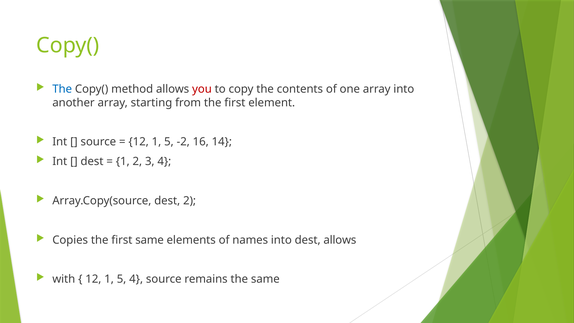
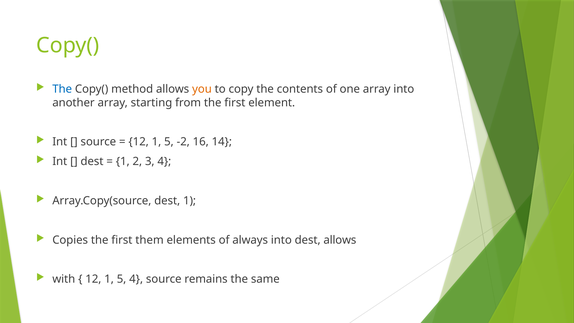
you colour: red -> orange
dest 2: 2 -> 1
first same: same -> them
names: names -> always
